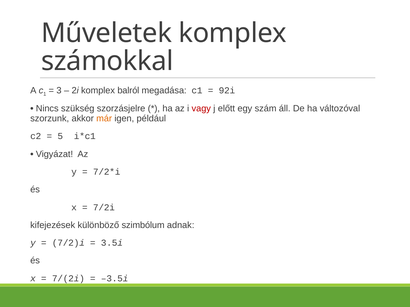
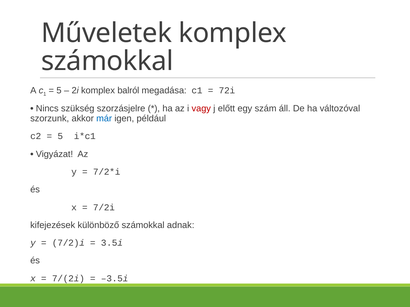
3 at (59, 91): 3 -> 5
9: 9 -> 7
már colour: orange -> blue
különböző szimbólum: szimbólum -> számokkal
